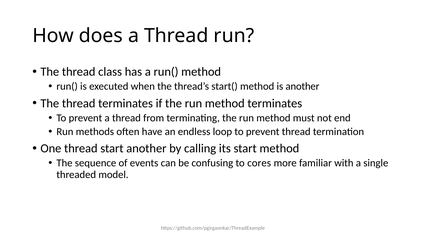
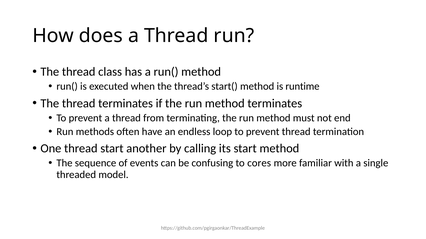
is another: another -> runtime
